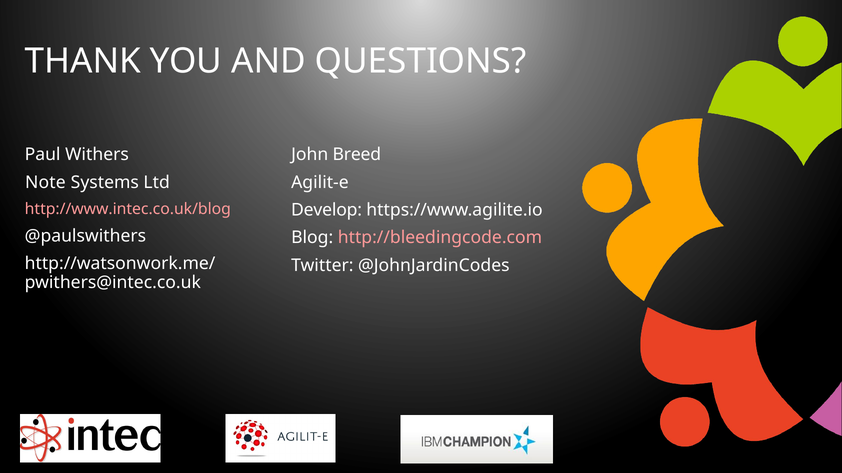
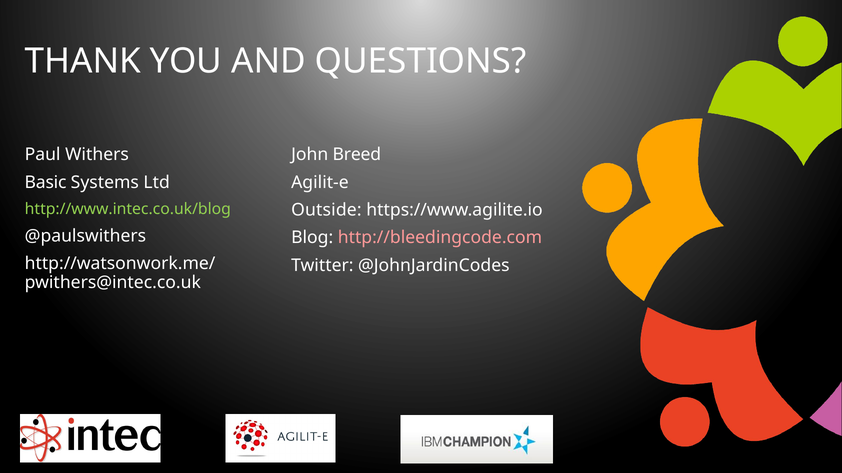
Note: Note -> Basic
http://www.intec.co.uk/blog colour: pink -> light green
Develop: Develop -> Outside
